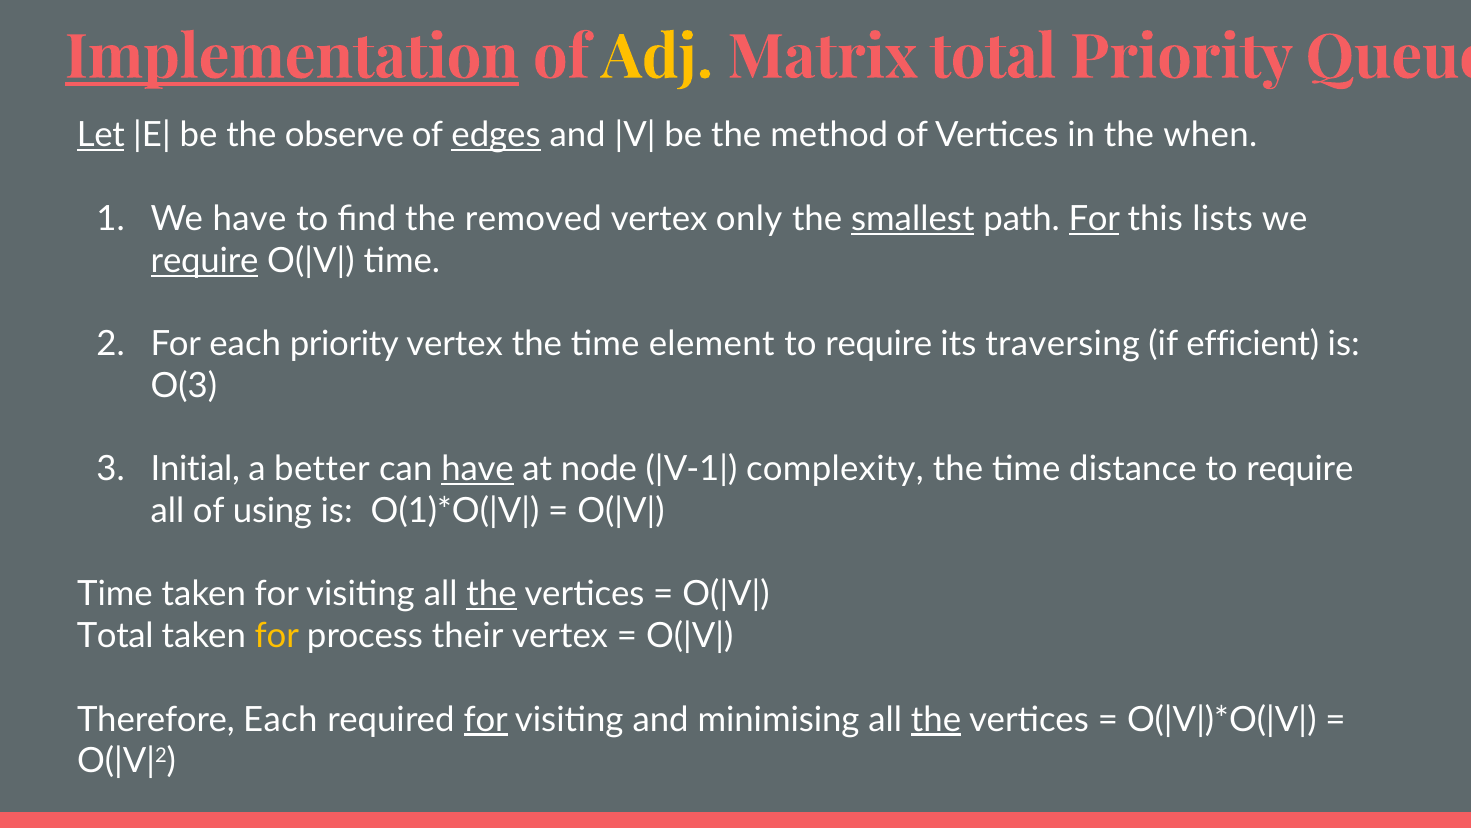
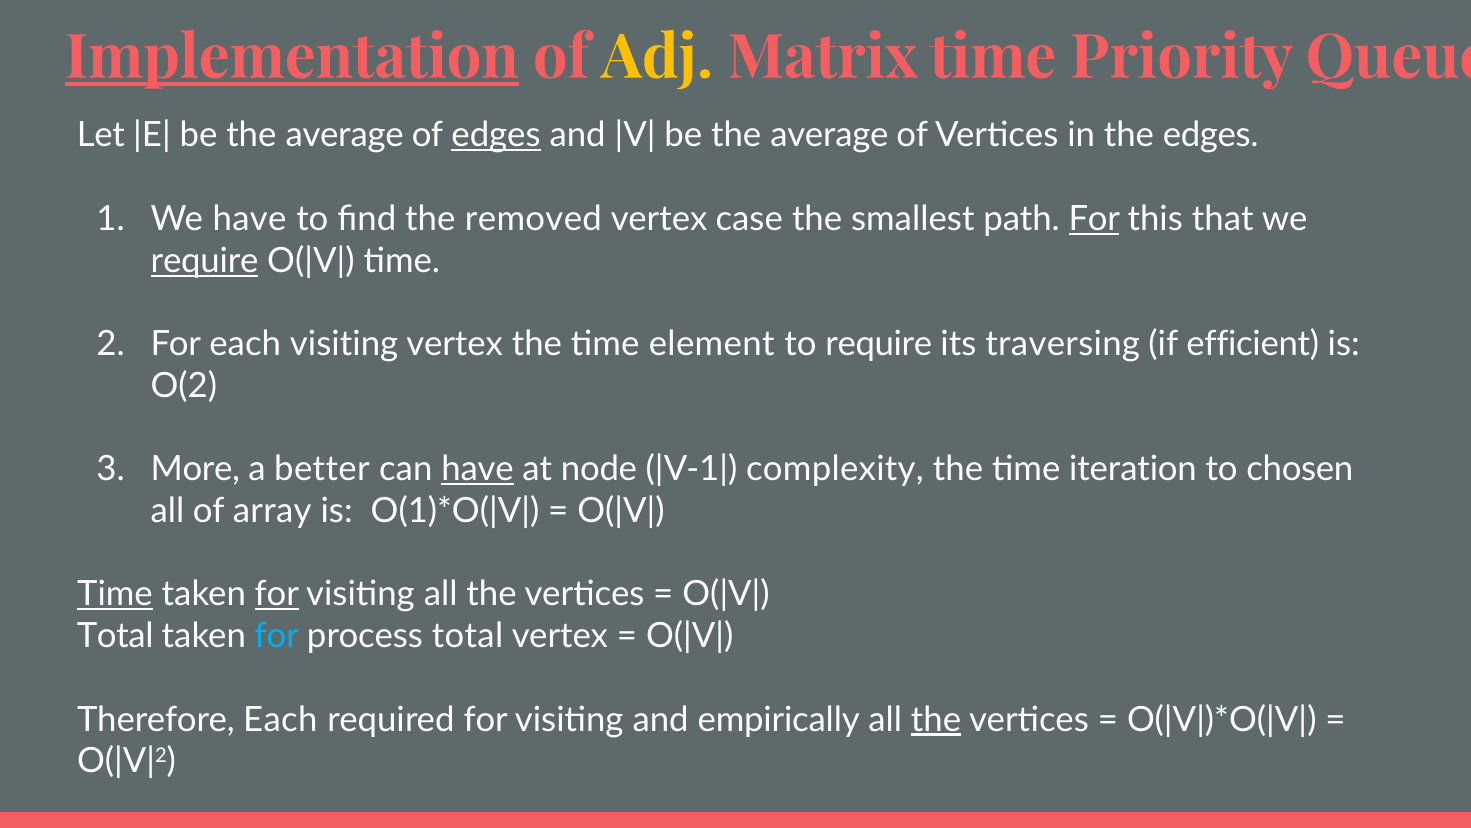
Matrix total: total -> time
Let underline: present -> none
observe at (345, 135): observe -> average
method at (829, 135): method -> average
the when: when -> edges
only: only -> case
smallest underline: present -> none
lists: lists -> that
each priority: priority -> visiting
O(3: O(3 -> O(2
Initial: Initial -> More
distance: distance -> iteration
require at (1300, 469): require -> chosen
using: using -> array
Time at (115, 594) underline: none -> present
for at (277, 594) underline: none -> present
the at (492, 594) underline: present -> none
for at (277, 636) colour: yellow -> light blue
process their: their -> total
for at (486, 719) underline: present -> none
minimising: minimising -> empirically
